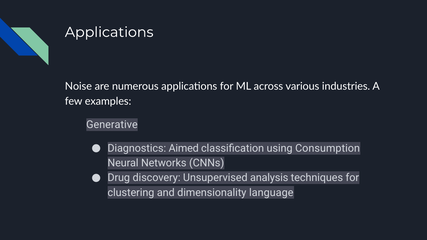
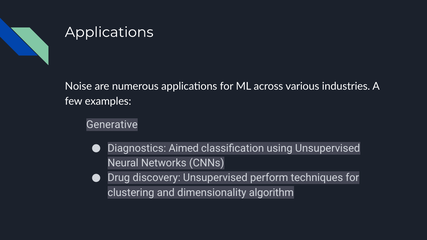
using Consumption: Consumption -> Unsupervised
analysis: analysis -> perform
language: language -> algorithm
